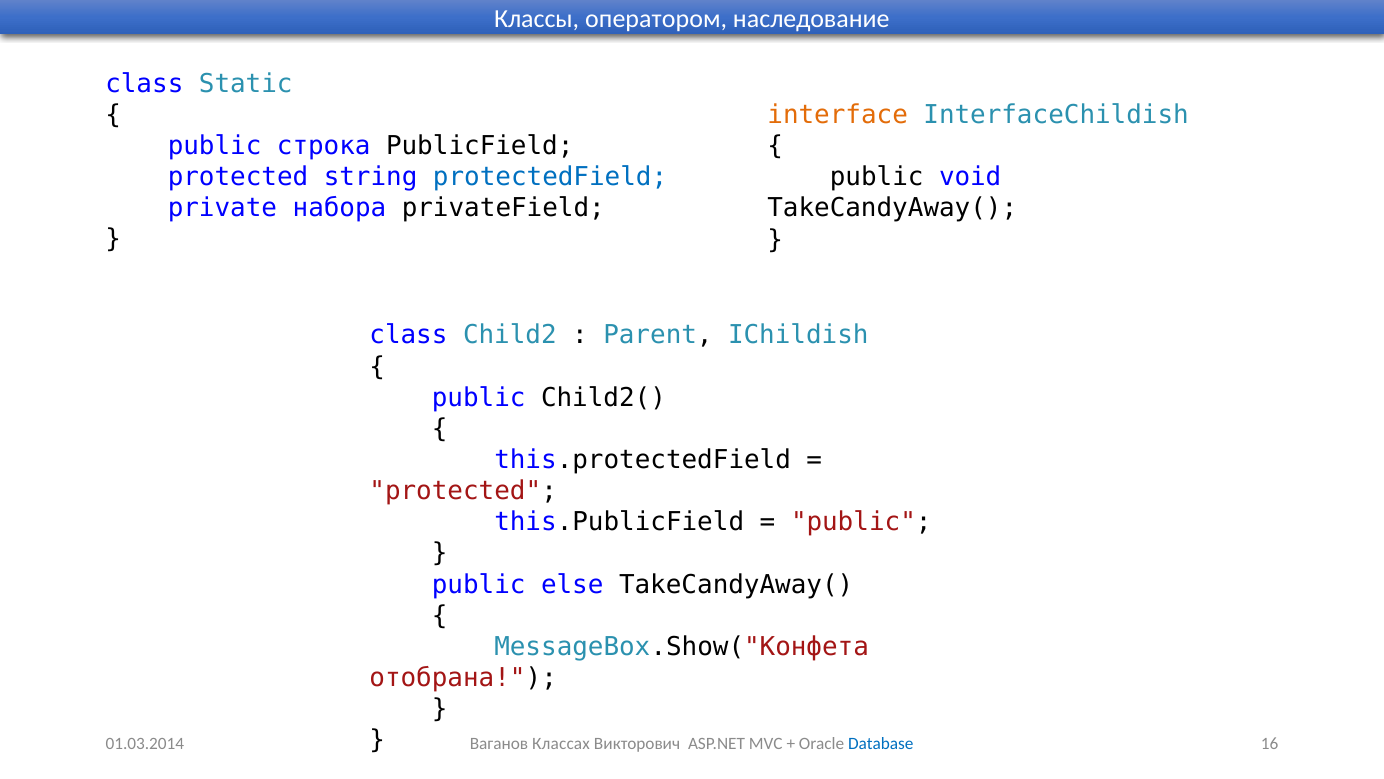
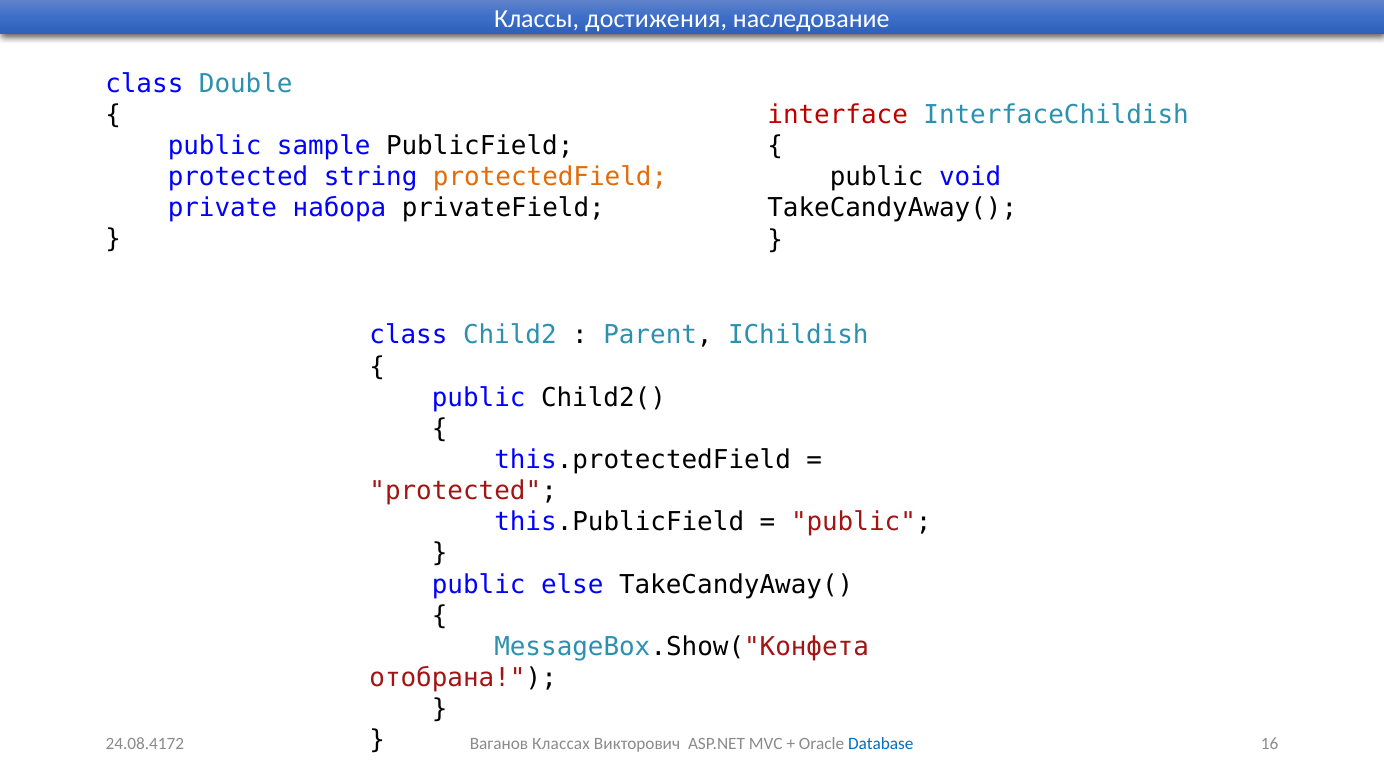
оператором: оператором -> достижения
Static: Static -> Double
interface colour: orange -> red
строка: строка -> sample
protectedField colour: blue -> orange
01.03.2014: 01.03.2014 -> 24.08.4172
